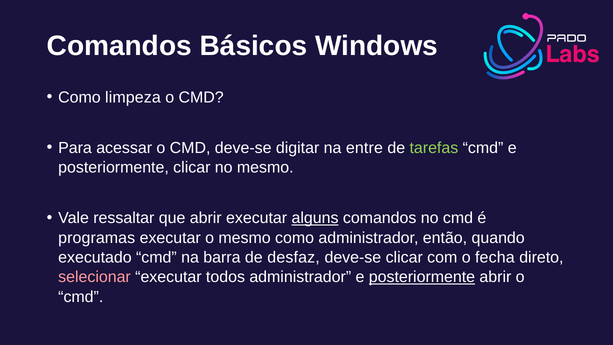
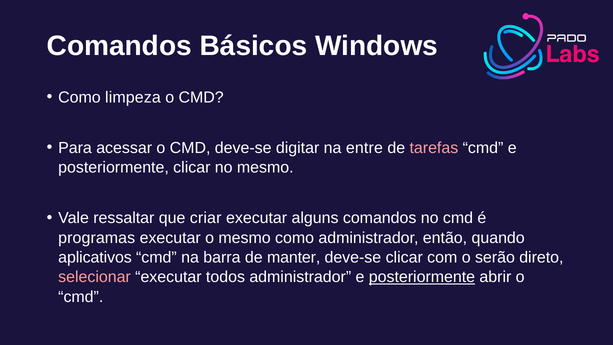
tarefas colour: light green -> pink
que abrir: abrir -> criar
alguns underline: present -> none
executado: executado -> aplicativos
desfaz: desfaz -> manter
fecha: fecha -> serão
